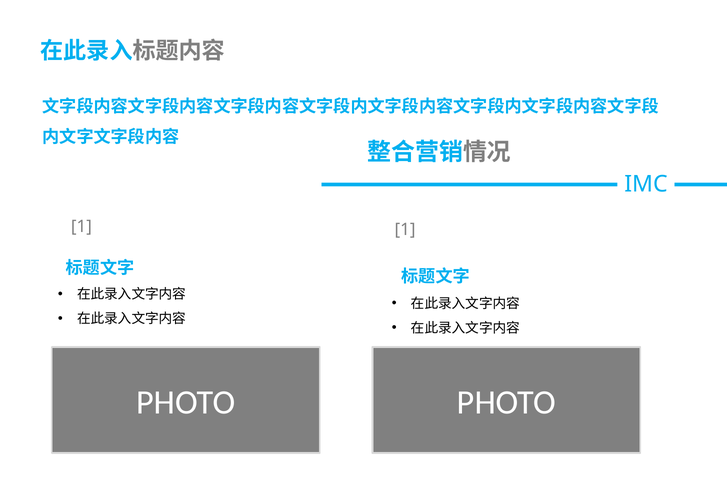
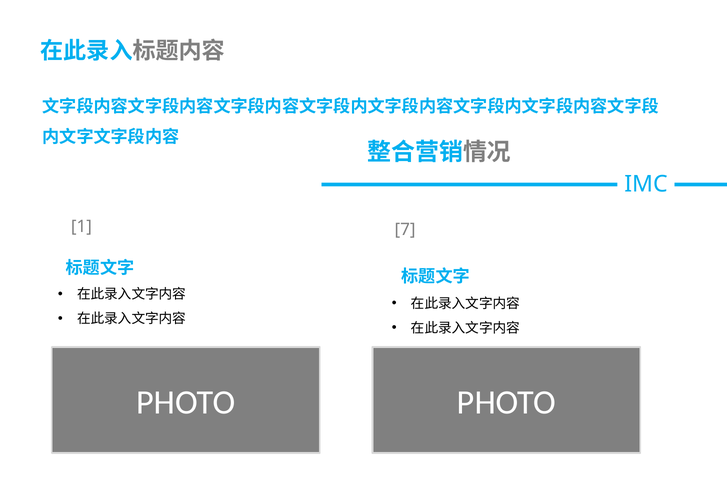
1 1: 1 -> 7
